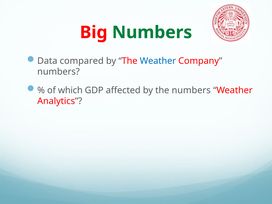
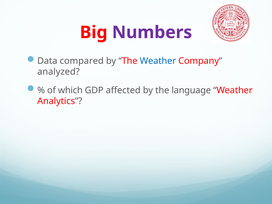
Numbers at (152, 32) colour: green -> purple
numbers at (59, 72): numbers -> analyzed
the numbers: numbers -> language
